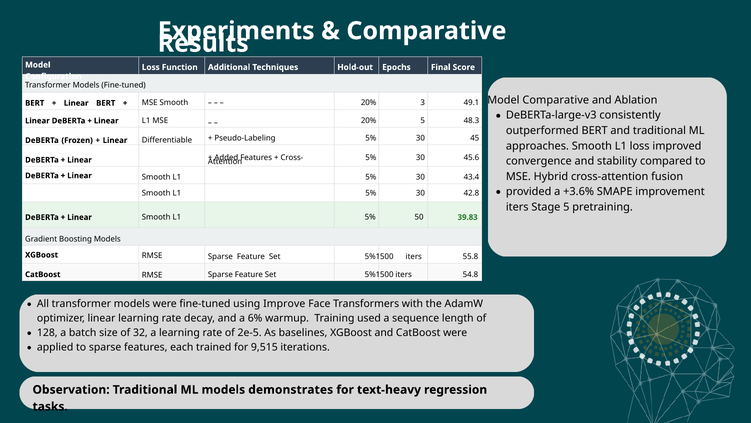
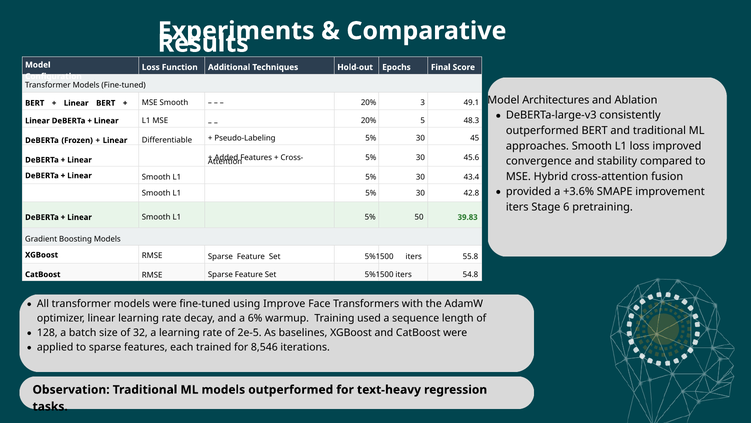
Model Comparative: Comparative -> Architectures
Stage 5: 5 -> 6
9,515: 9,515 -> 8,546
models demonstrates: demonstrates -> outperformed
